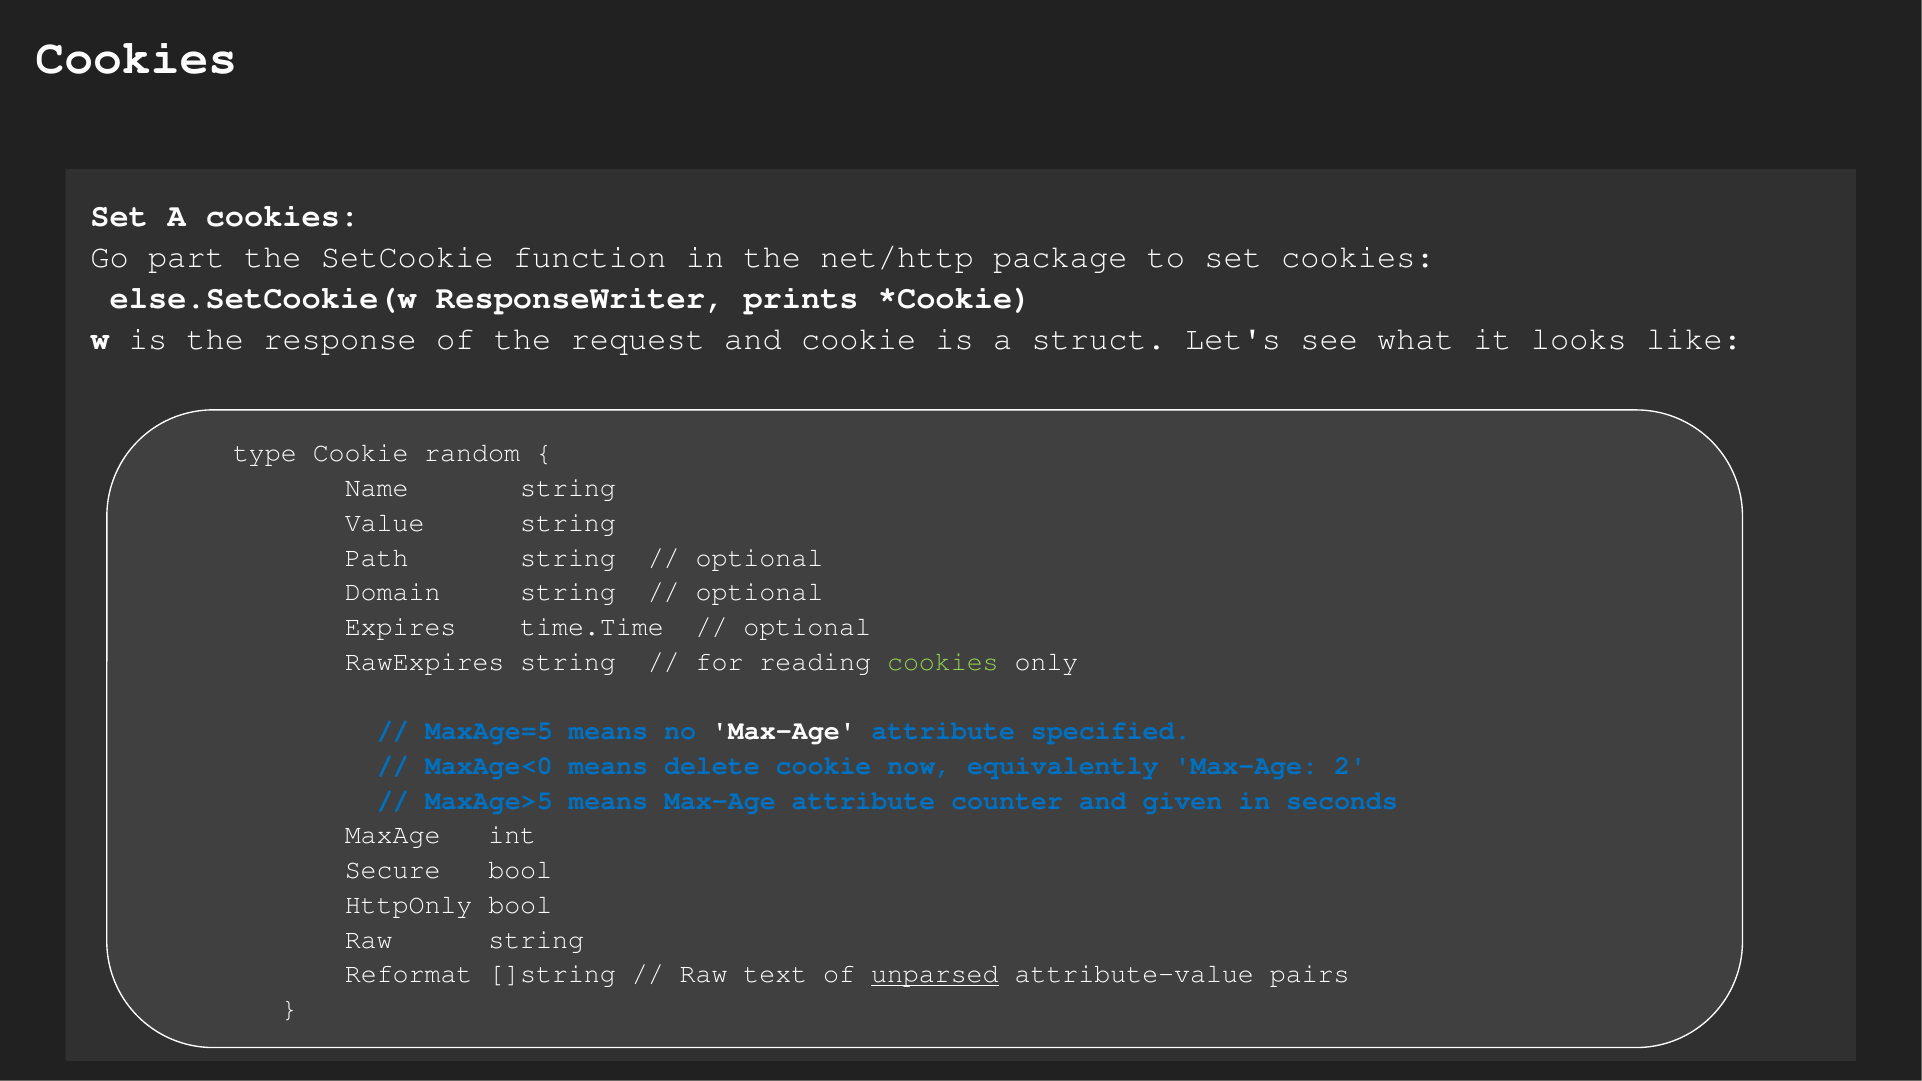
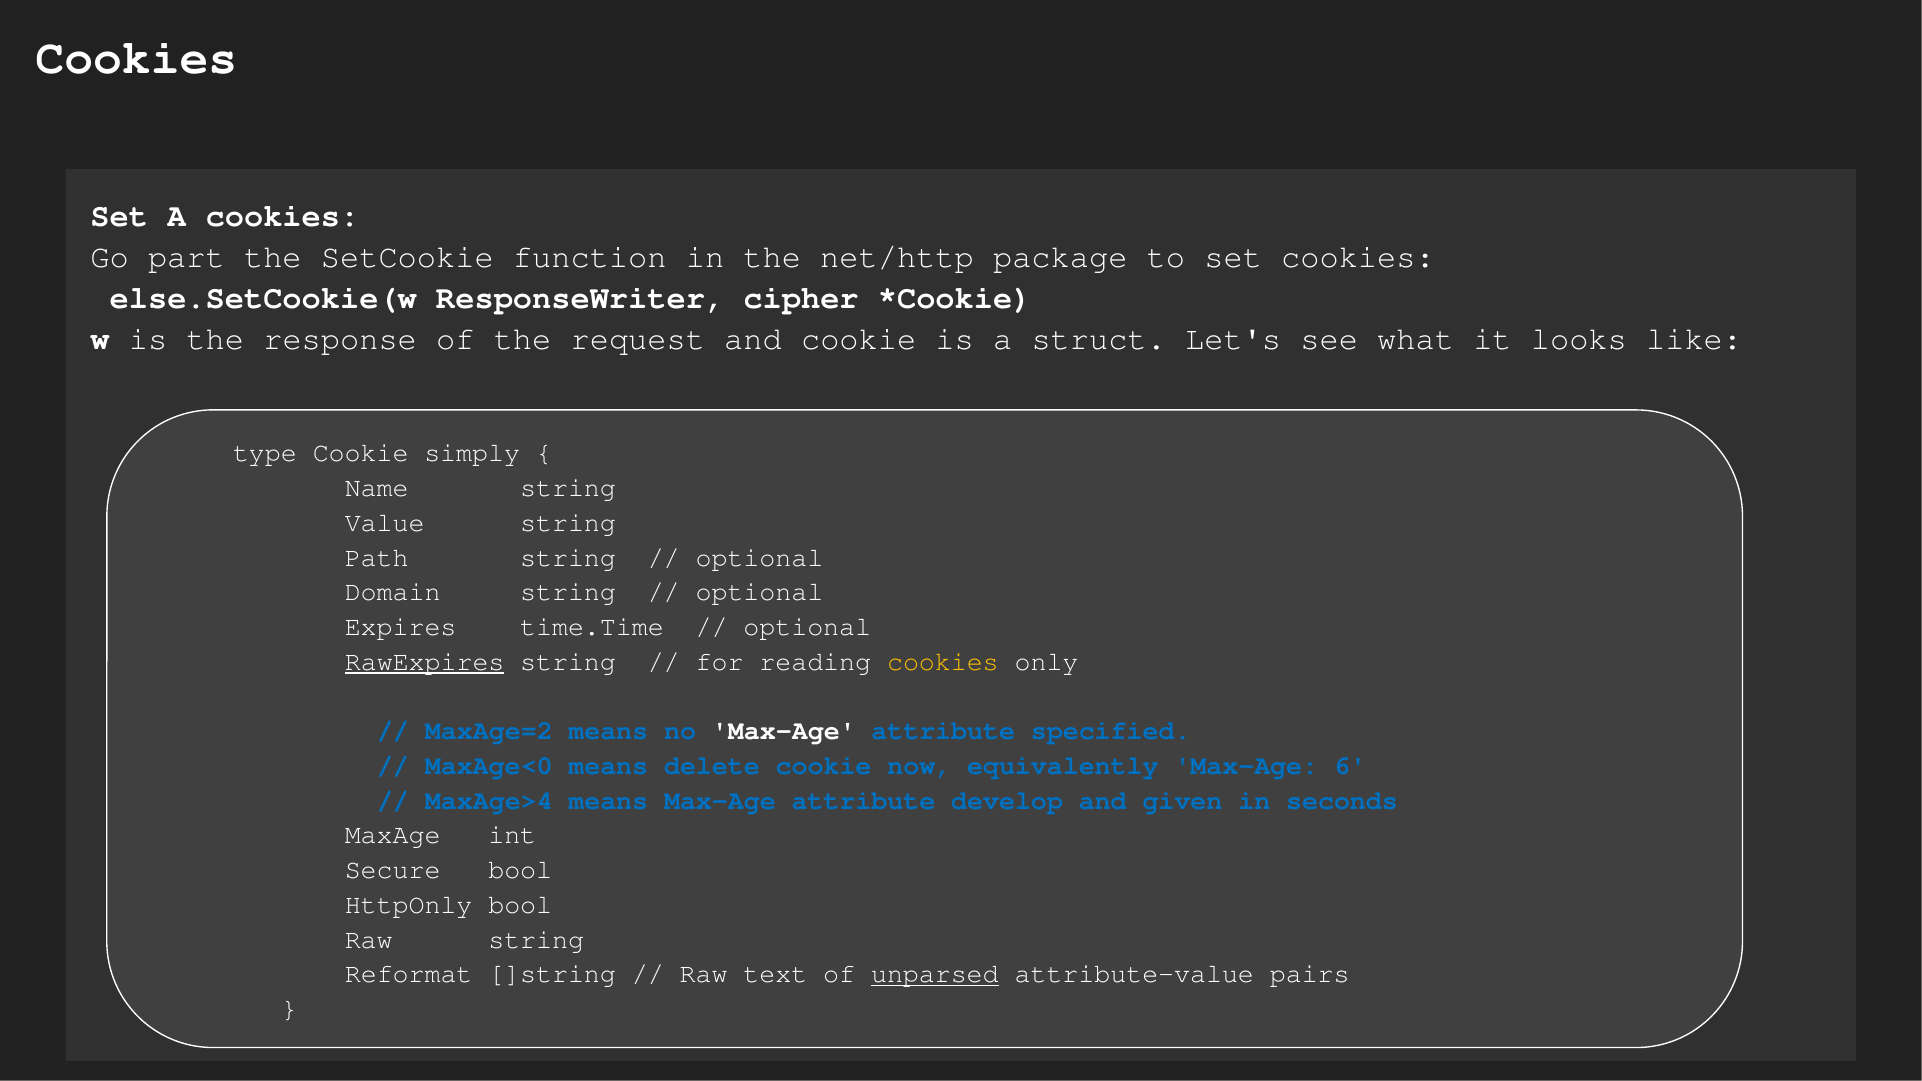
prints: prints -> cipher
random: random -> simply
RawExpires underline: none -> present
cookies at (943, 662) colour: light green -> yellow
MaxAge=5: MaxAge=5 -> MaxAge=2
2: 2 -> 6
MaxAge>5: MaxAge>5 -> MaxAge>4
counter: counter -> develop
